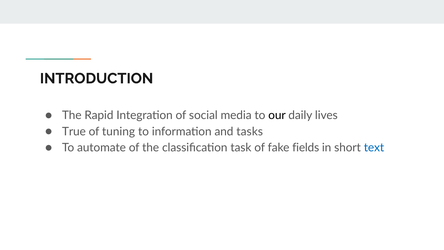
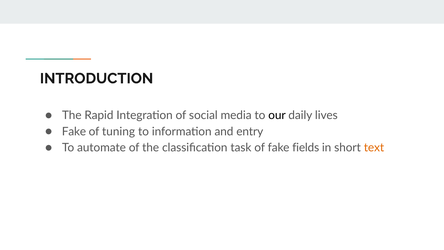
True at (74, 131): True -> Fake
tasks: tasks -> entry
text colour: blue -> orange
